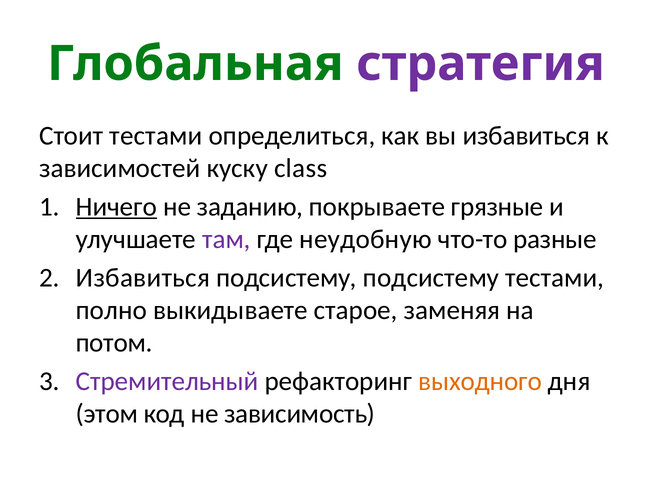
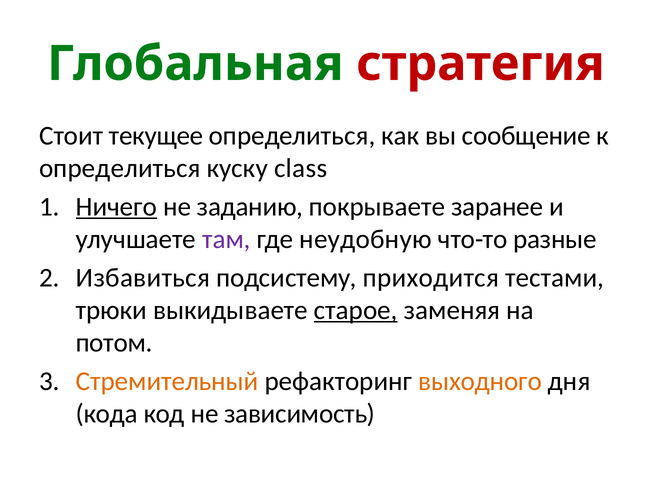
стратегия colour: purple -> red
Стоит тестами: тестами -> текущее
вы избавиться: избавиться -> сообщение
зависимостей at (120, 168): зависимостей -> определиться
грязные: грязные -> заранее
подсистему подсистему: подсистему -> приходится
полно: полно -> трюки
старое underline: none -> present
Стремительный colour: purple -> orange
этом: этом -> кода
